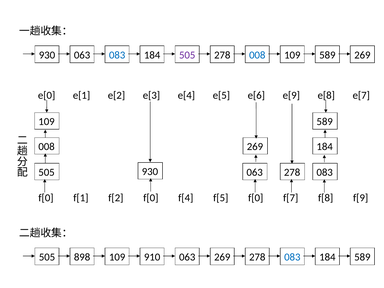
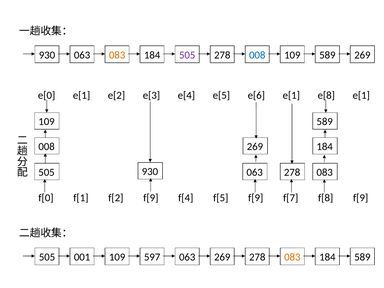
083 at (117, 55) colour: blue -> orange
e[6 e[9: e[9 -> e[1
e[8 e[7: e[7 -> e[1
f[2 f[0: f[0 -> f[9
f[5 f[0: f[0 -> f[9
898: 898 -> 001
910: 910 -> 597
083 at (292, 257) colour: blue -> orange
